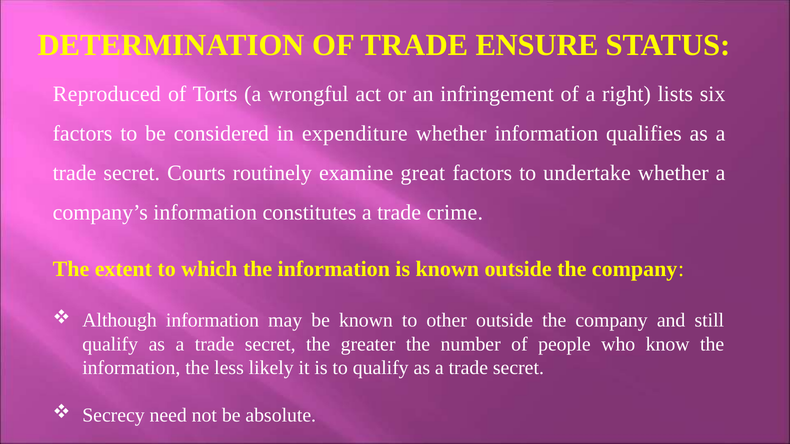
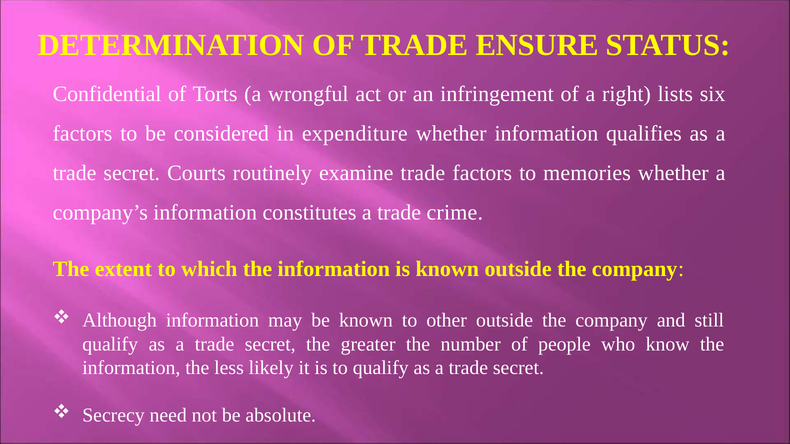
Reproduced: Reproduced -> Confidential
examine great: great -> trade
undertake: undertake -> memories
